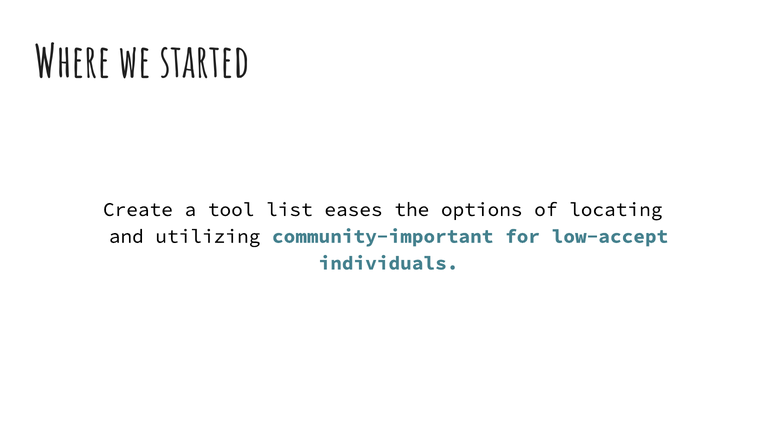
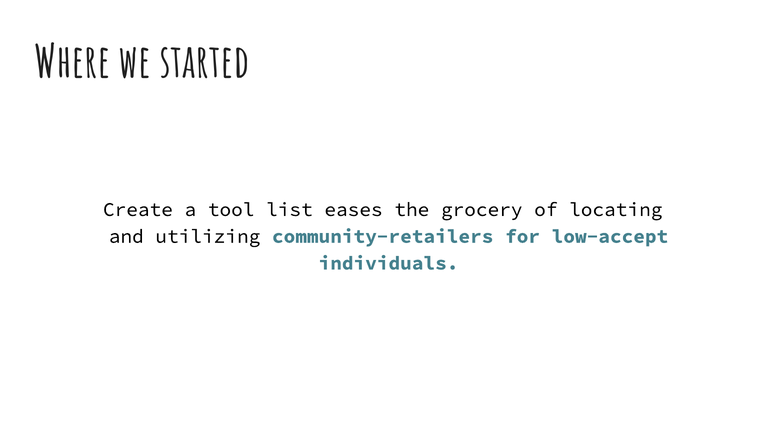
options: options -> grocery
community-important: community-important -> community-retailers
